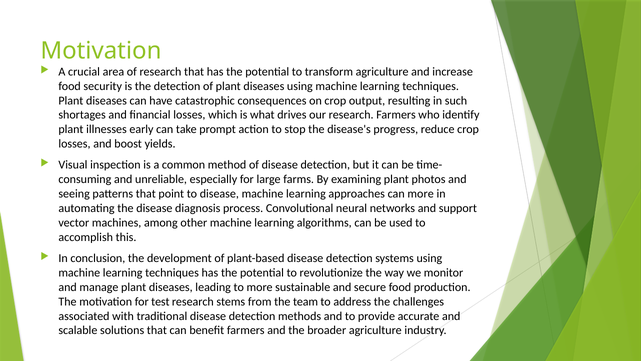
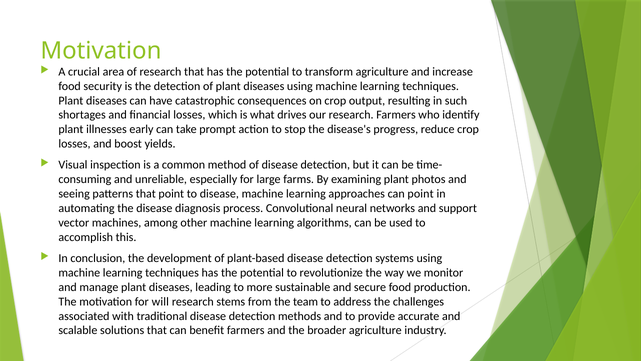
can more: more -> point
test: test -> will
